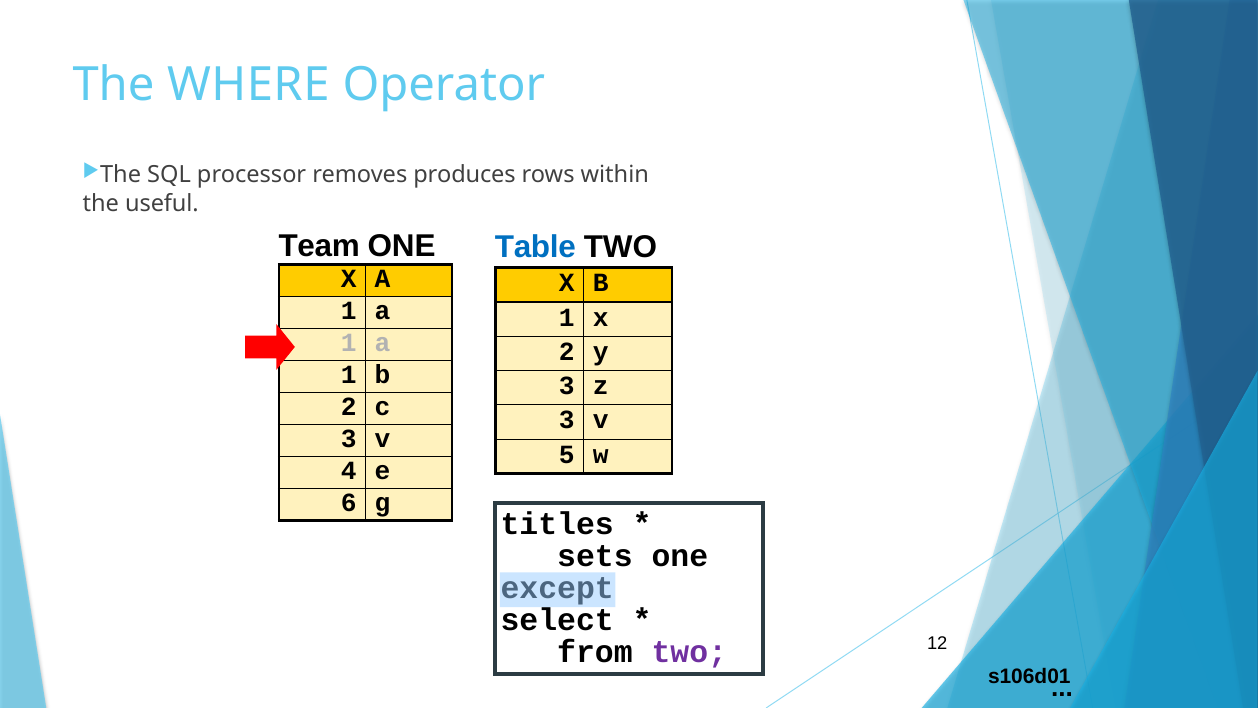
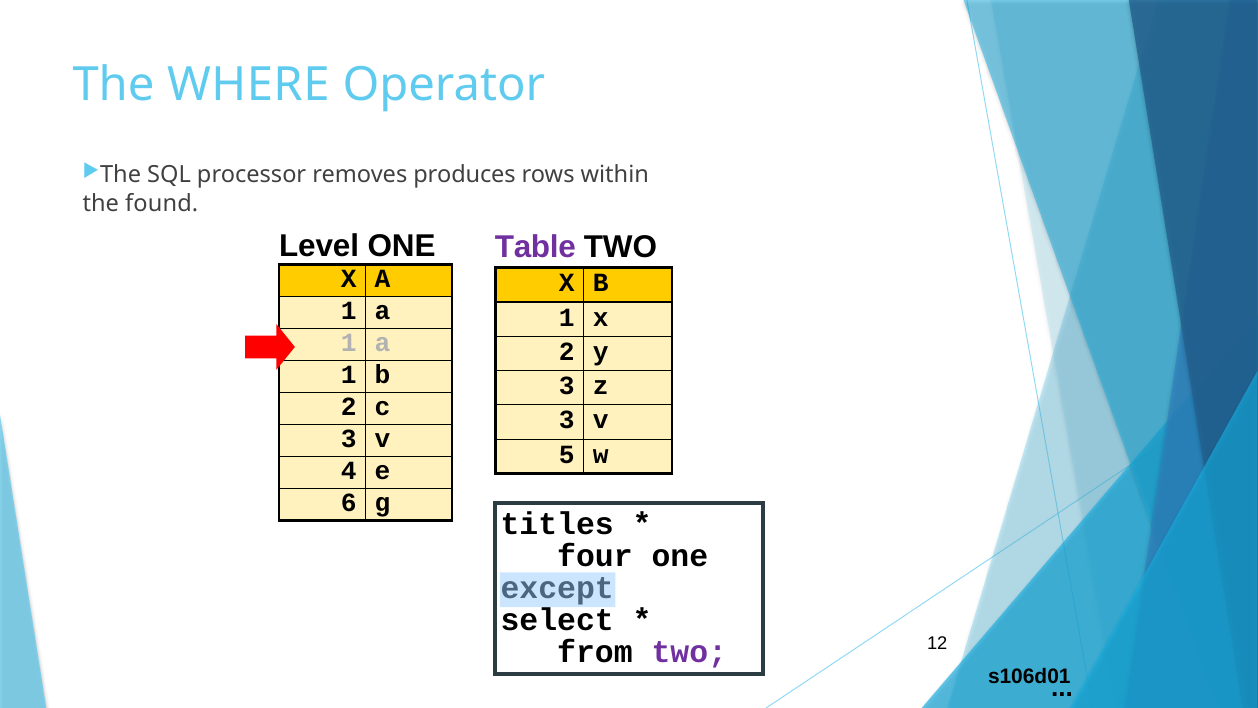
useful: useful -> found
Team: Team -> Level
Table colour: blue -> purple
sets: sets -> four
